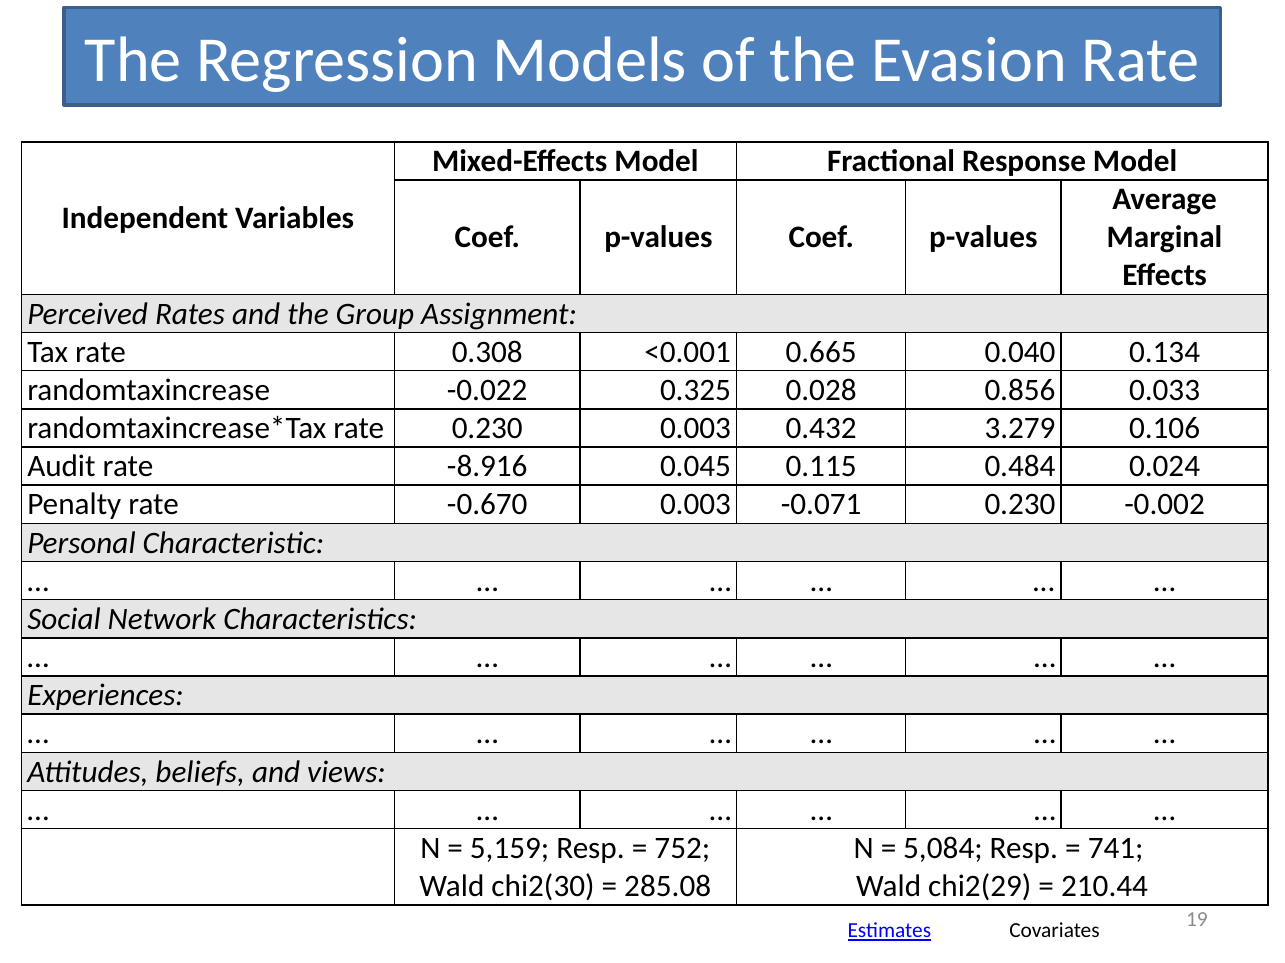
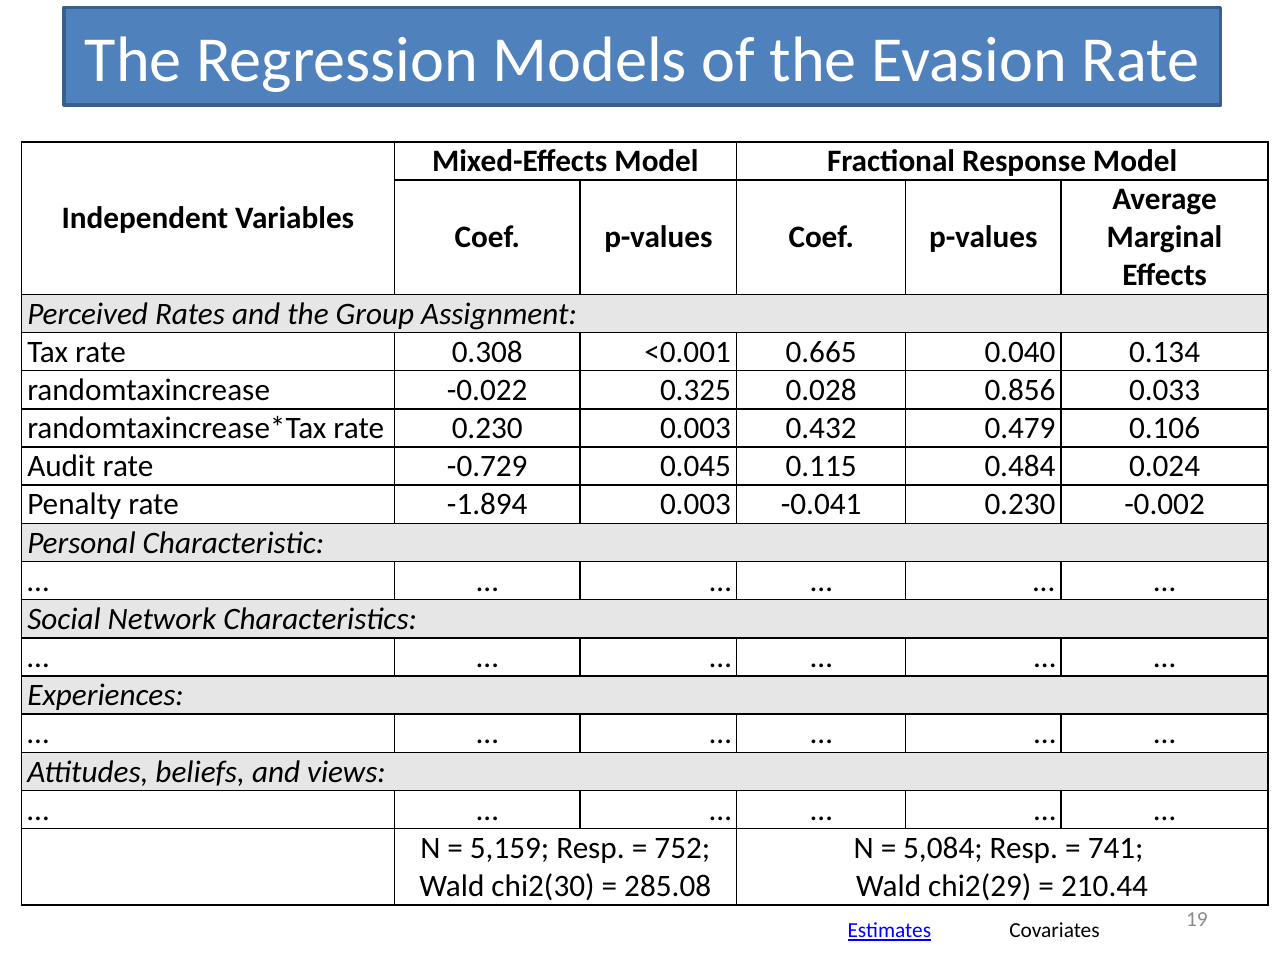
3.279: 3.279 -> 0.479
-8.916: -8.916 -> -0.729
-0.670: -0.670 -> -1.894
-0.071: -0.071 -> -0.041
